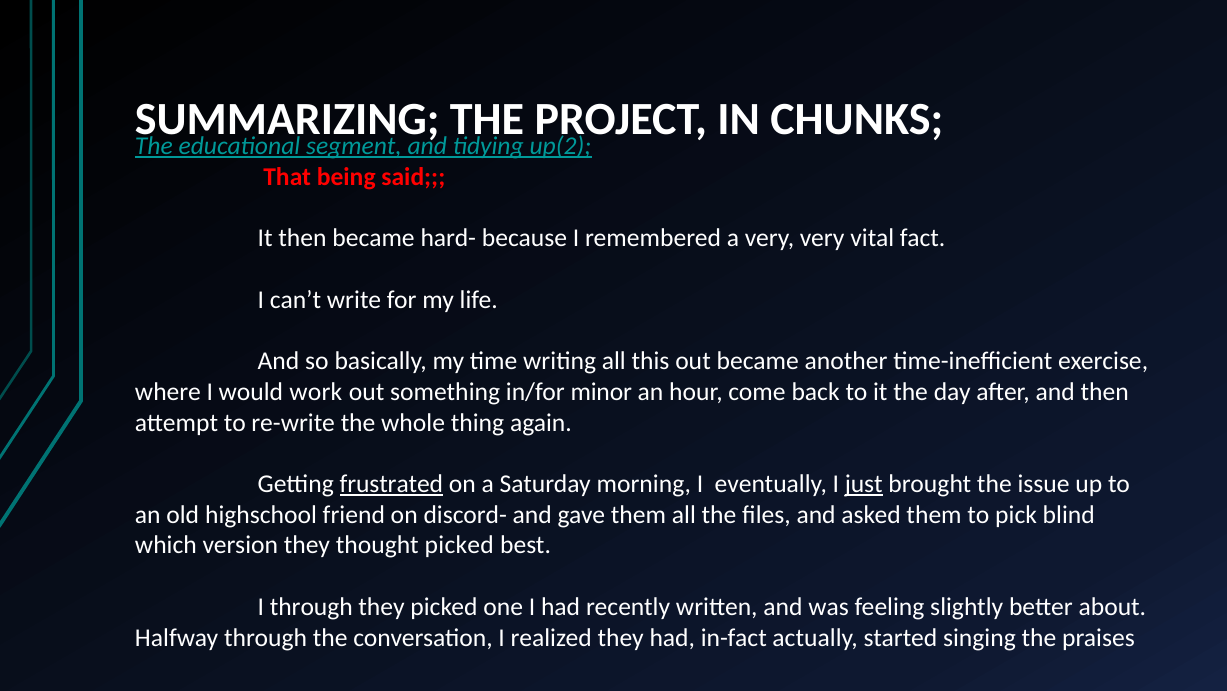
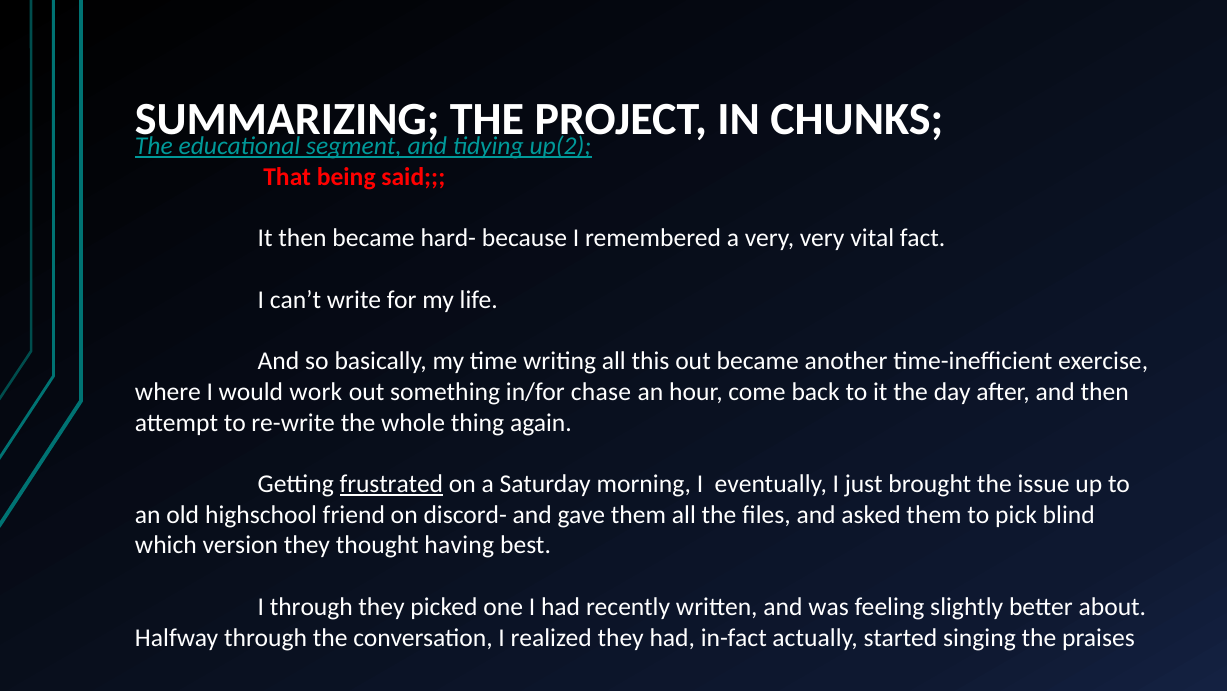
minor: minor -> chase
just underline: present -> none
thought picked: picked -> having
